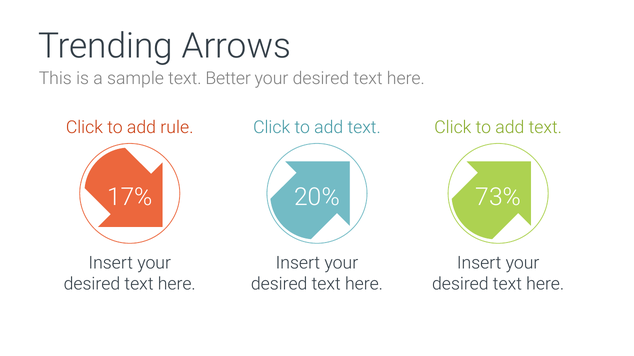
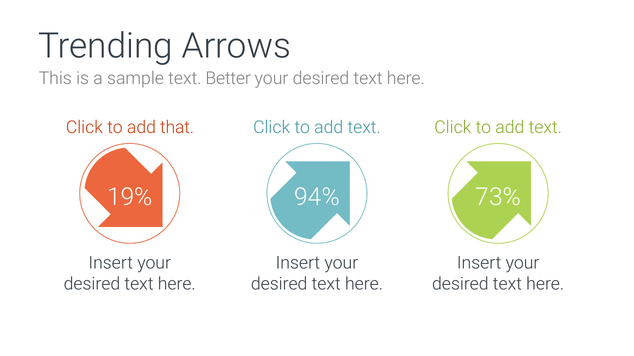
rule: rule -> that
17%: 17% -> 19%
20%: 20% -> 94%
